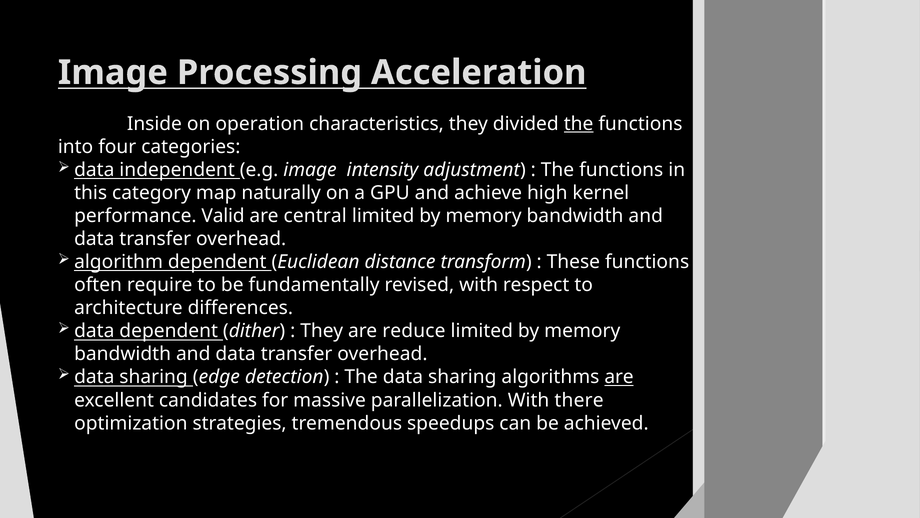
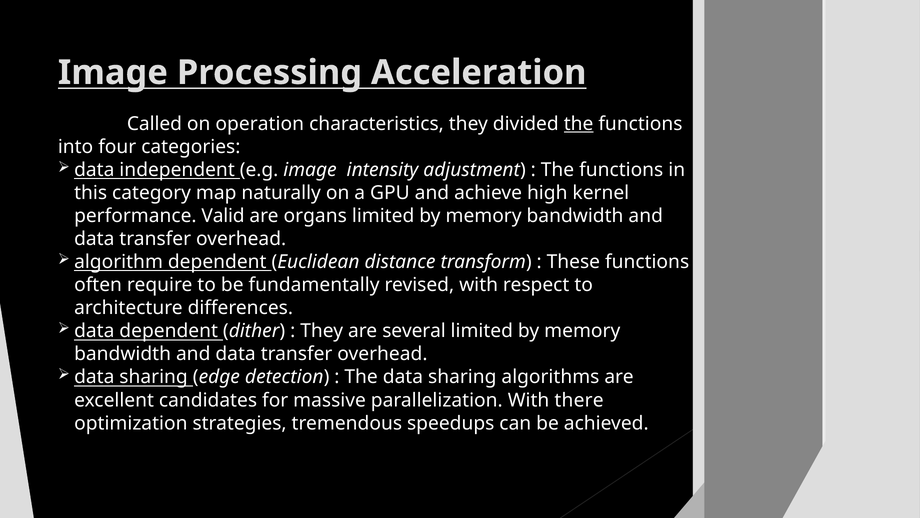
Inside: Inside -> Called
central: central -> organs
reduce: reduce -> several
are at (619, 377) underline: present -> none
